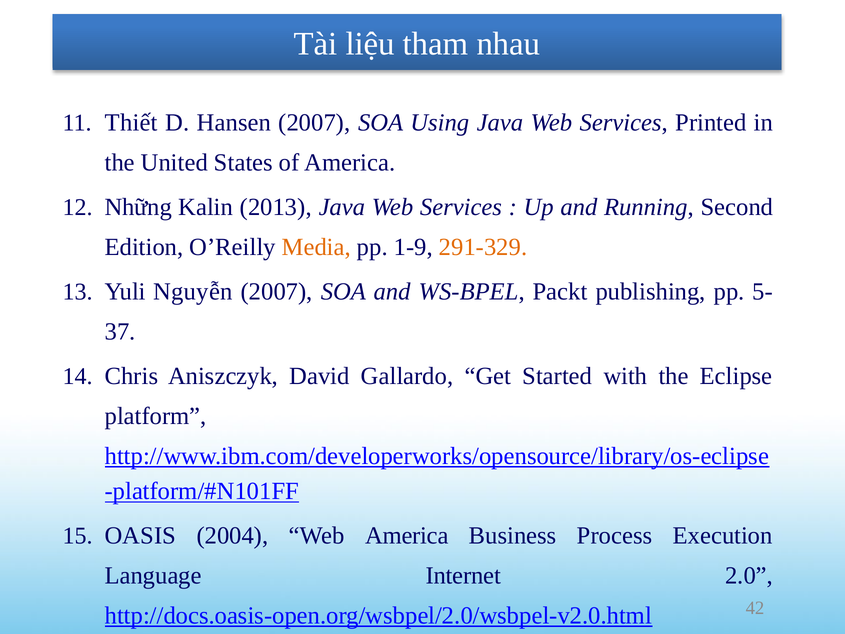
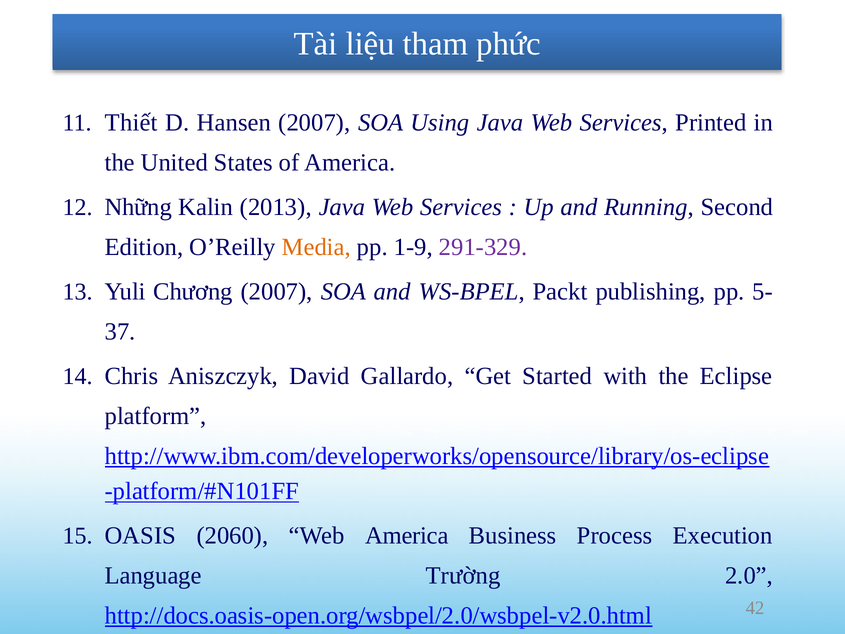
nhau: nhau -> phức
291-329 colour: orange -> purple
Nguyễn: Nguyễn -> Chương
2004: 2004 -> 2060
Internet: Internet -> Trường
